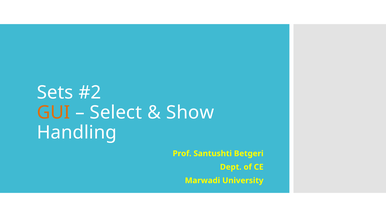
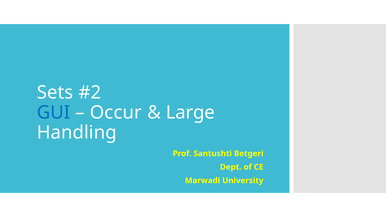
GUI colour: orange -> blue
Select: Select -> Occur
Show: Show -> Large
